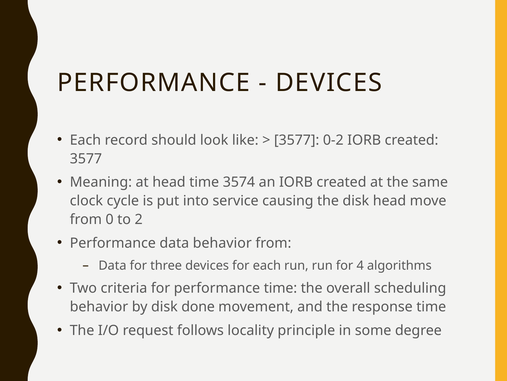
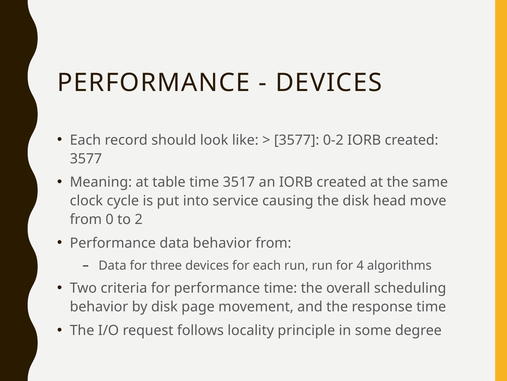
at head: head -> table
3574: 3574 -> 3517
done: done -> page
